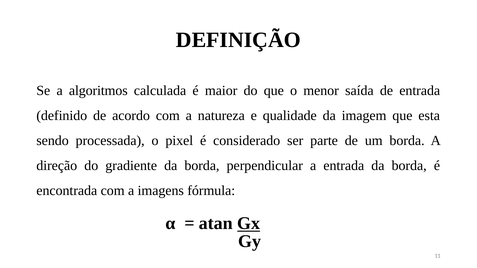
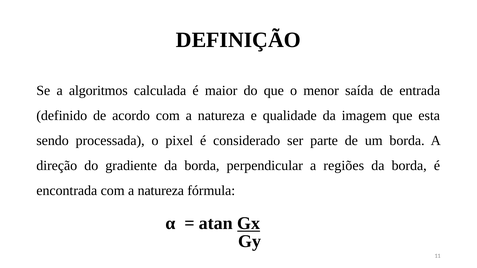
a entrada: entrada -> regiões
encontrada com a imagens: imagens -> natureza
